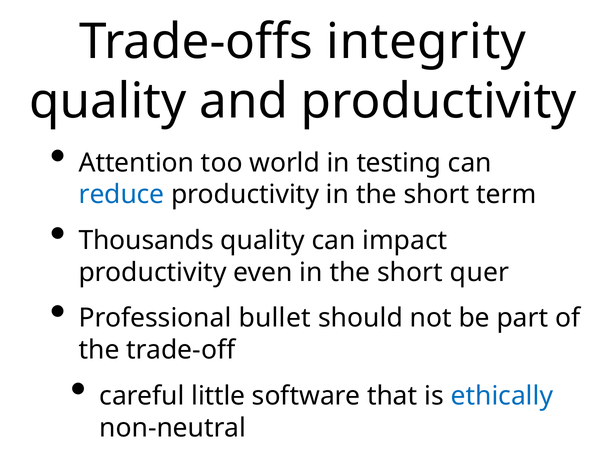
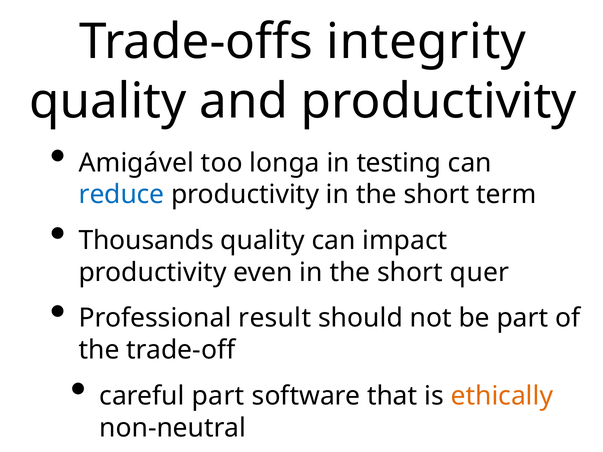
Attention: Attention -> Amigável
world: world -> longa
bullet: bullet -> result
careful little: little -> part
ethically colour: blue -> orange
